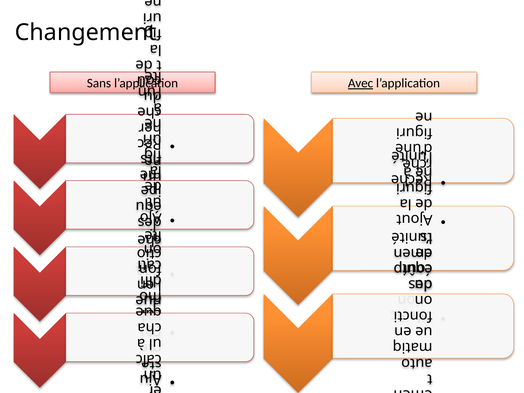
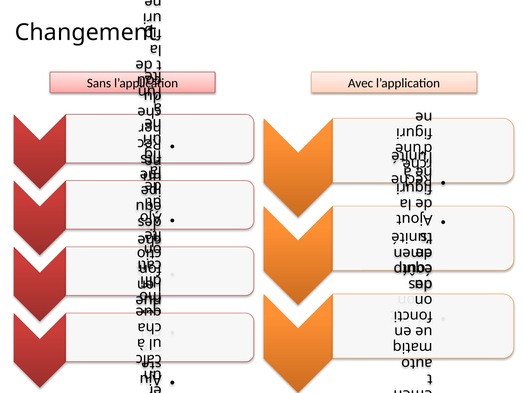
Avec underline: present -> none
